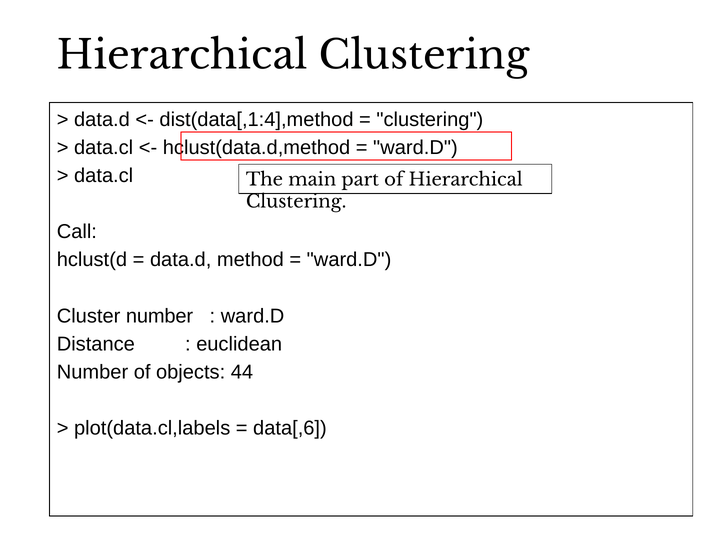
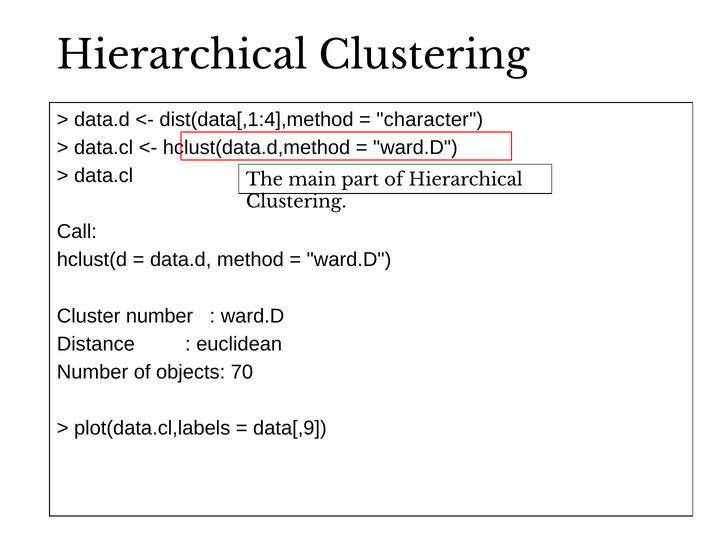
clustering at (430, 120): clustering -> character
44: 44 -> 70
data[,6: data[,6 -> data[,9
